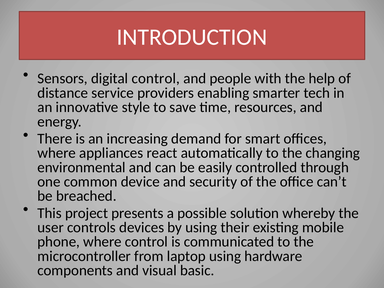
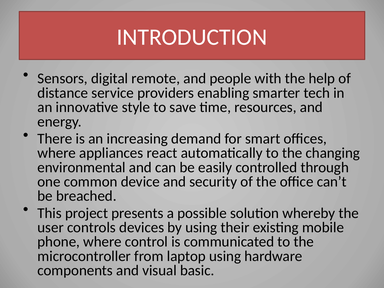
digital control: control -> remote
